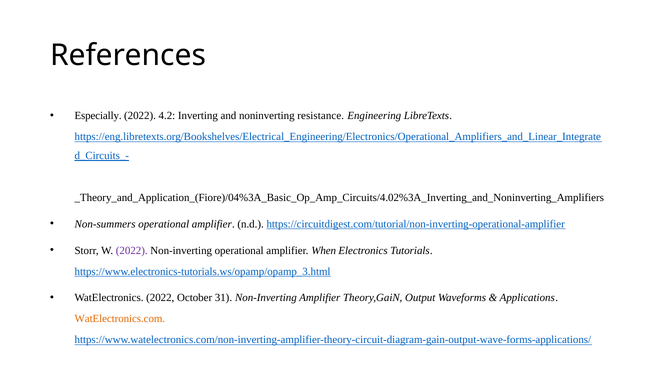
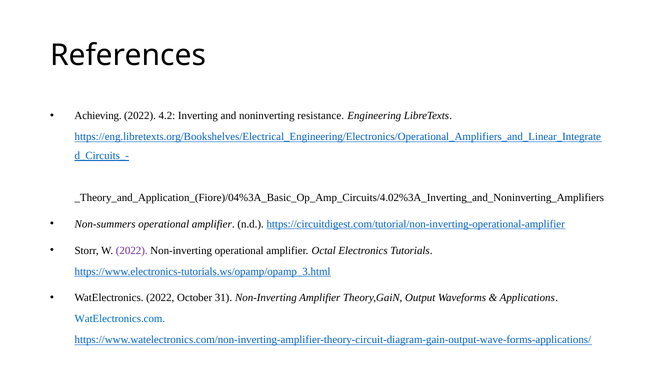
Especially: Especially -> Achieving
When: When -> Octal
WatElectronics.com colour: orange -> blue
